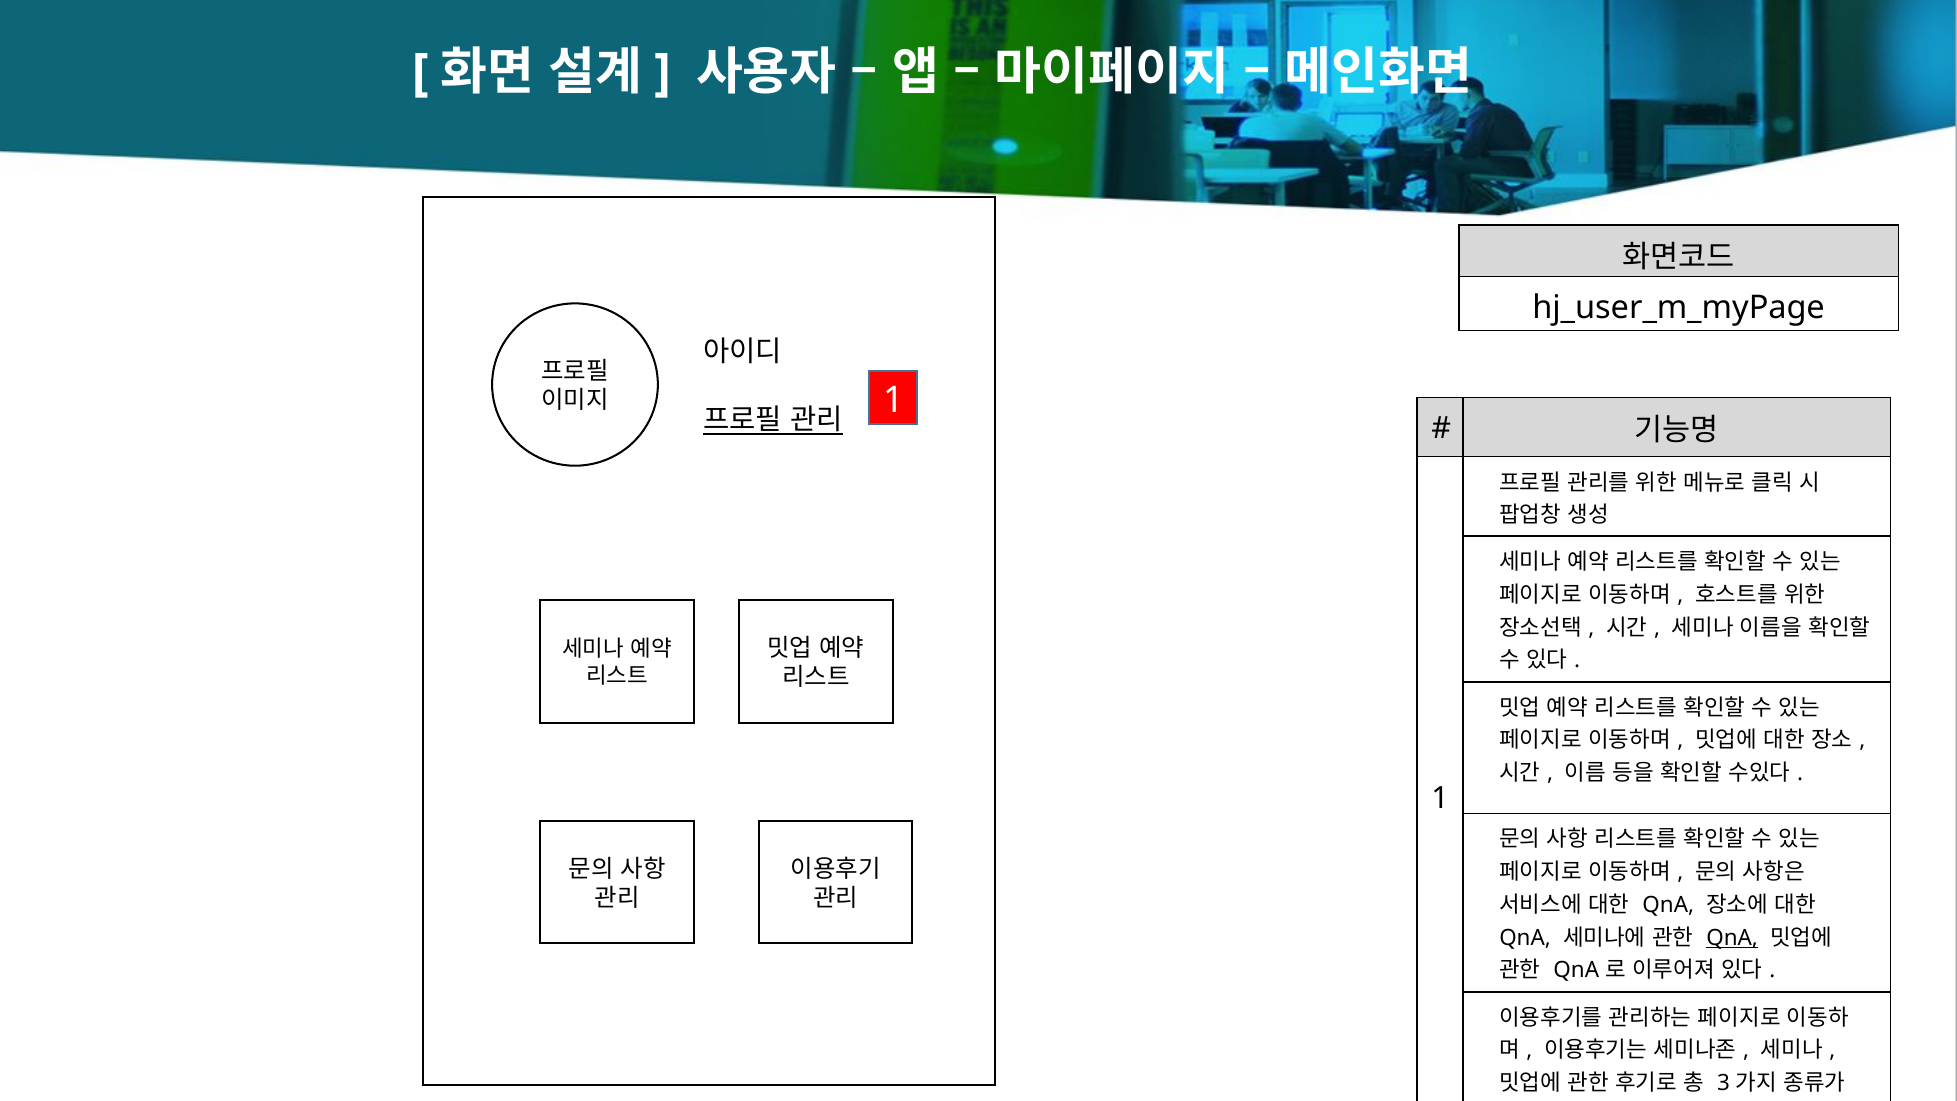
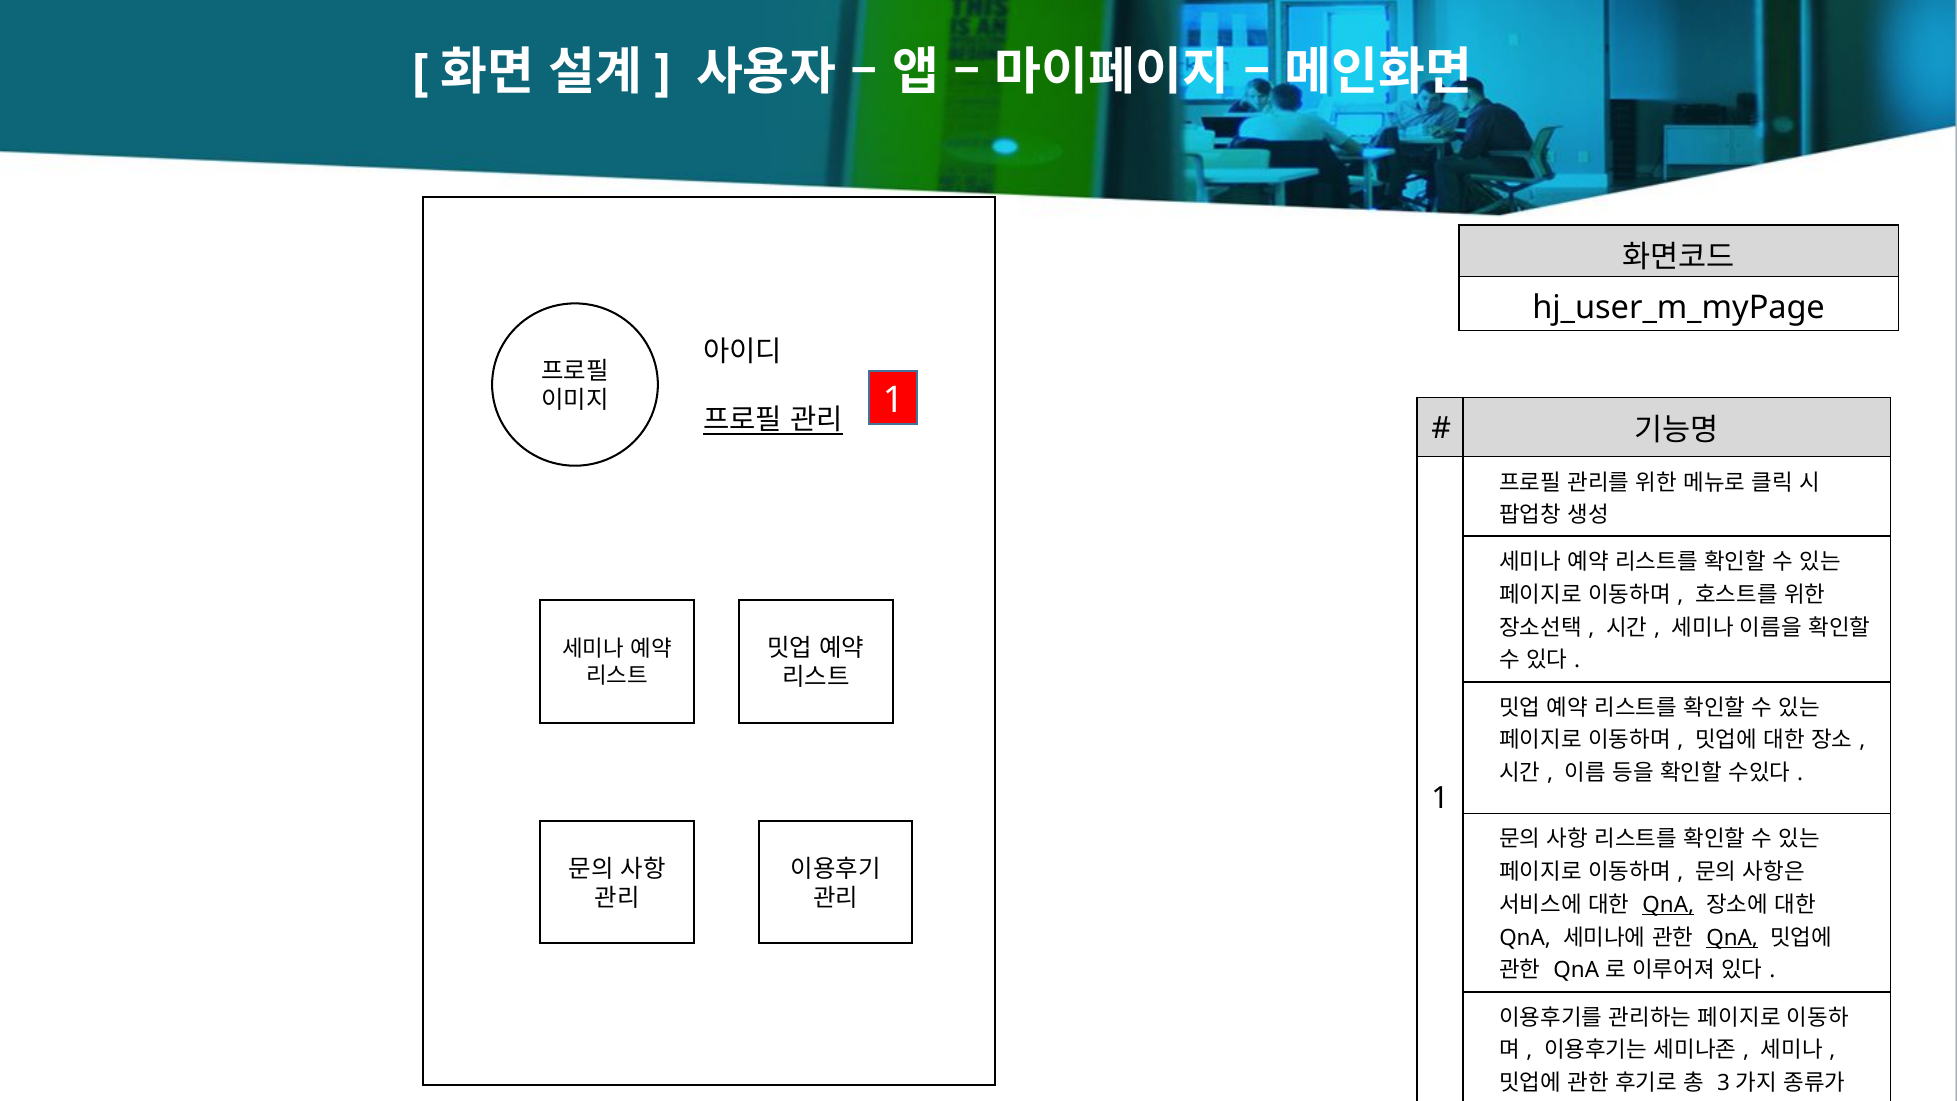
QnA at (1668, 905) underline: none -> present
